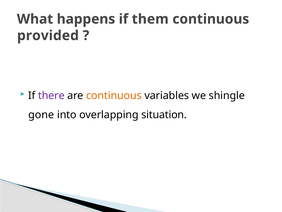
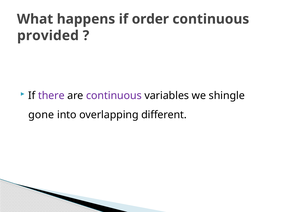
them: them -> order
continuous at (114, 95) colour: orange -> purple
situation: situation -> different
